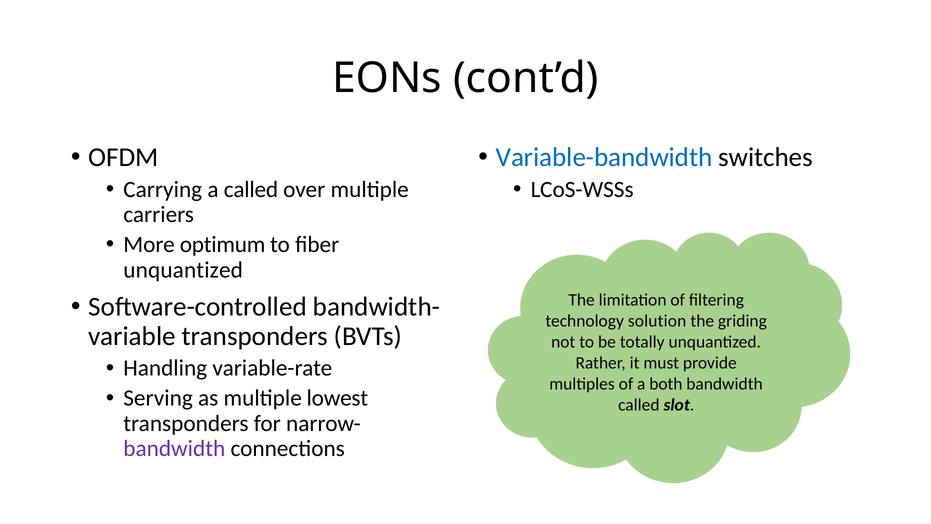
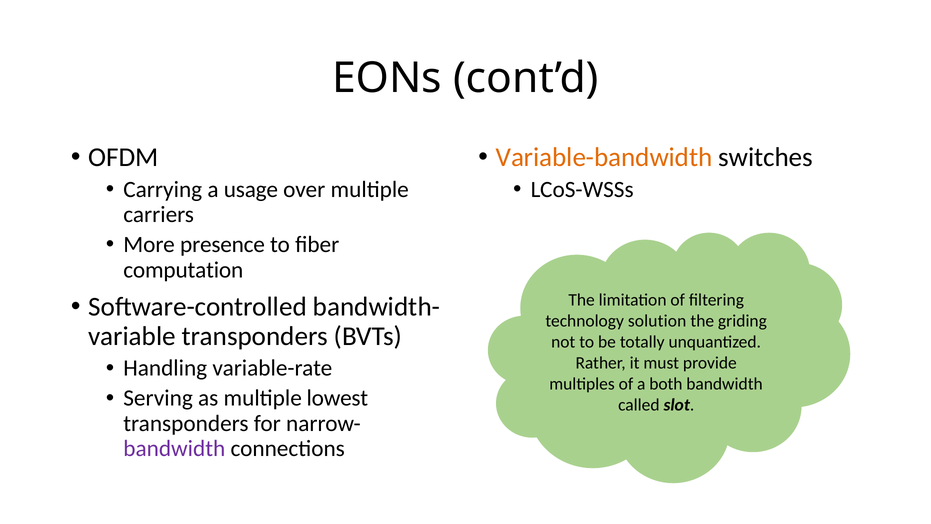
Variable-bandwidth colour: blue -> orange
a called: called -> usage
optimum: optimum -> presence
unquantized at (183, 270): unquantized -> computation
